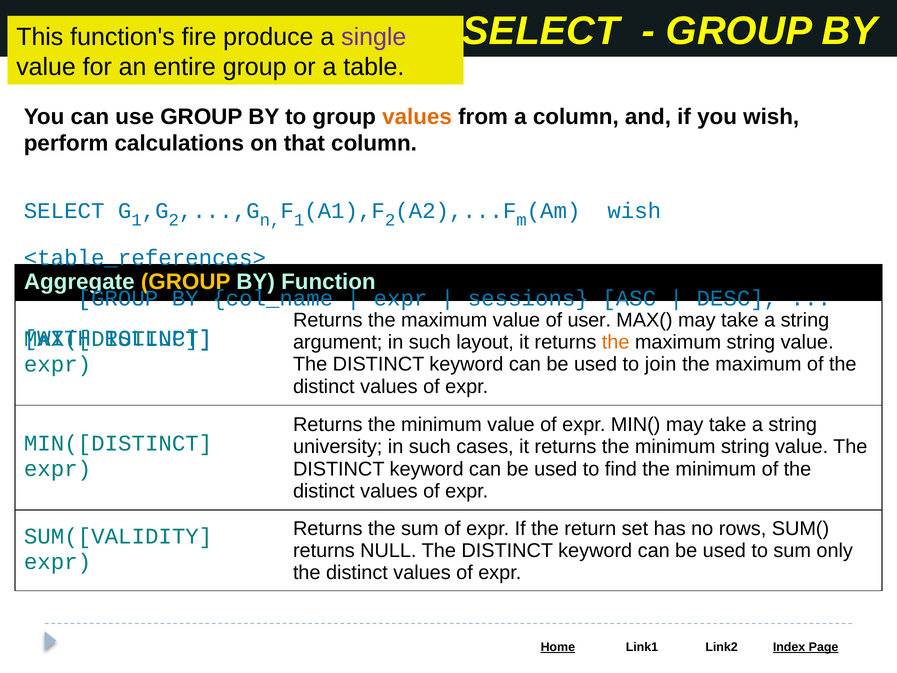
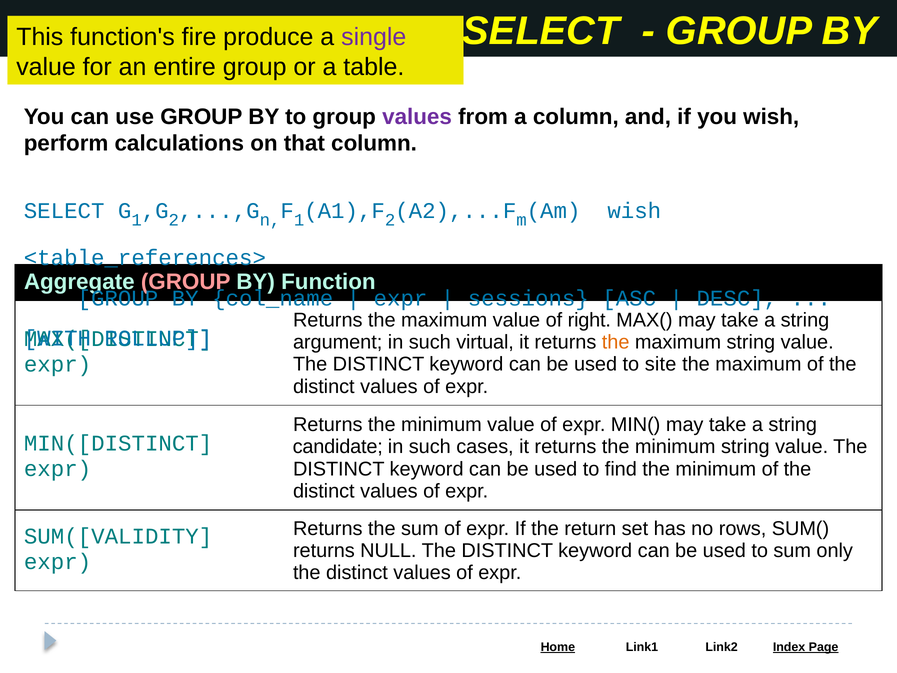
values at (417, 117) colour: orange -> purple
GROUP at (186, 282) colour: yellow -> pink
user: user -> right
layout: layout -> virtual
join: join -> site
university: university -> candidate
